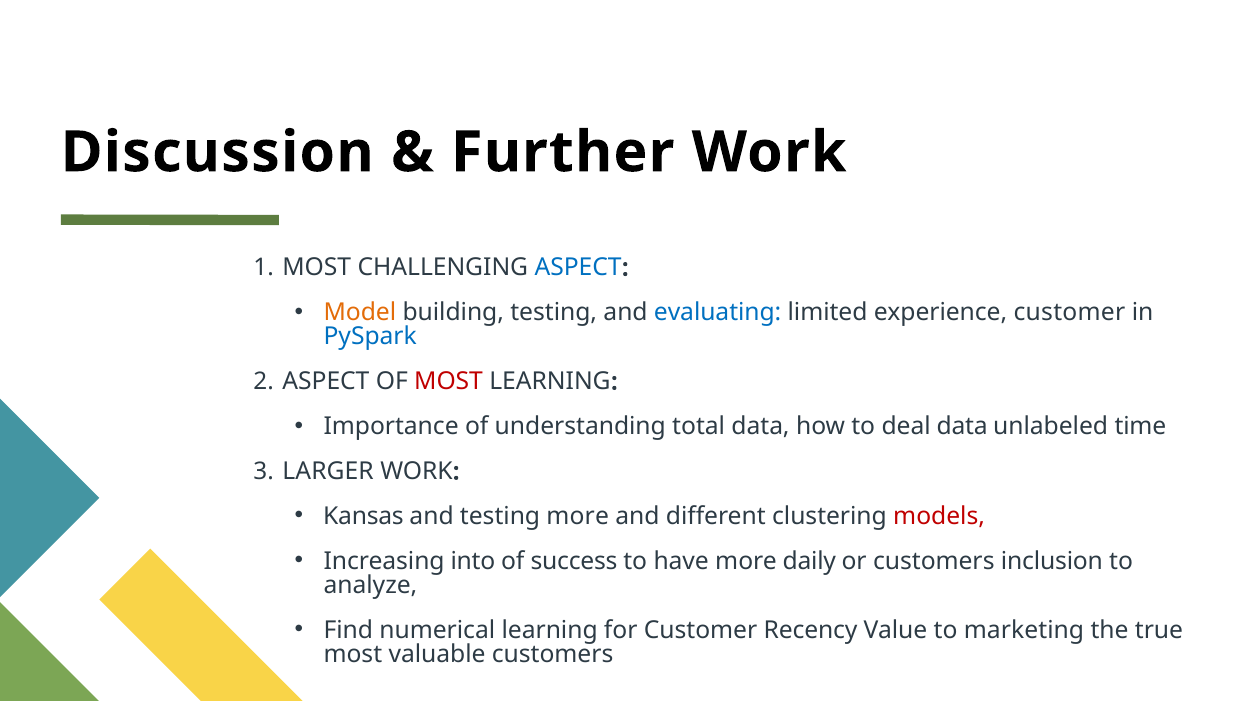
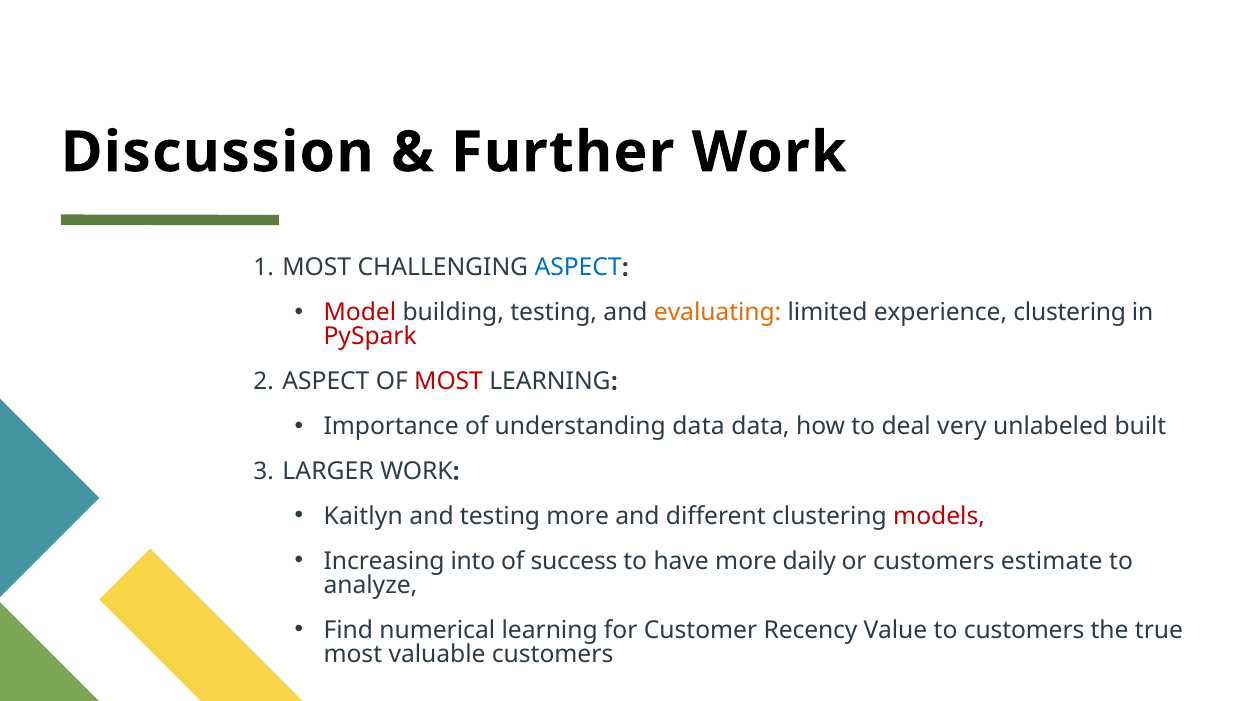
Model colour: orange -> red
evaluating colour: blue -> orange
experience customer: customer -> clustering
PySpark colour: blue -> red
understanding total: total -> data
deal data: data -> very
time: time -> built
Kansas: Kansas -> Kaitlyn
inclusion: inclusion -> estimate
to marketing: marketing -> customers
